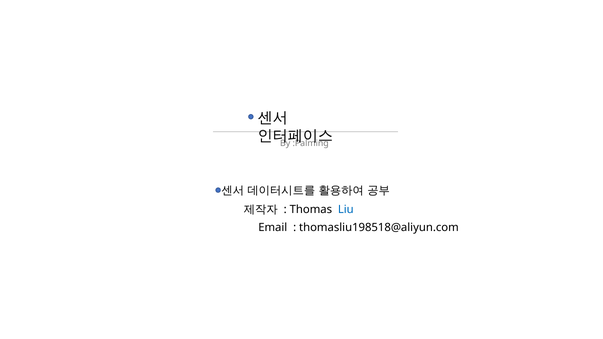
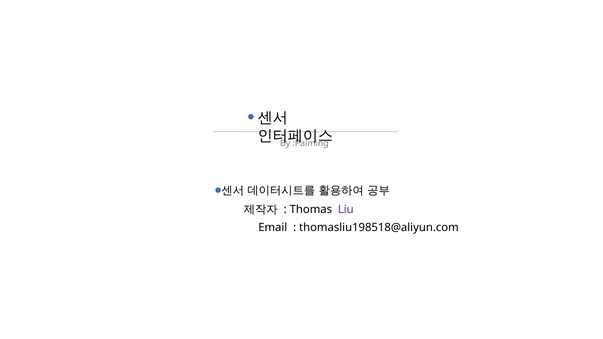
Liu colour: blue -> purple
